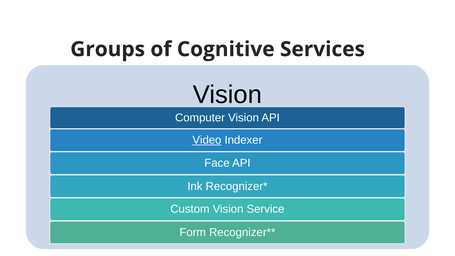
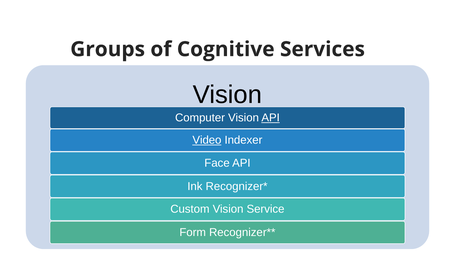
API at (271, 118) underline: none -> present
